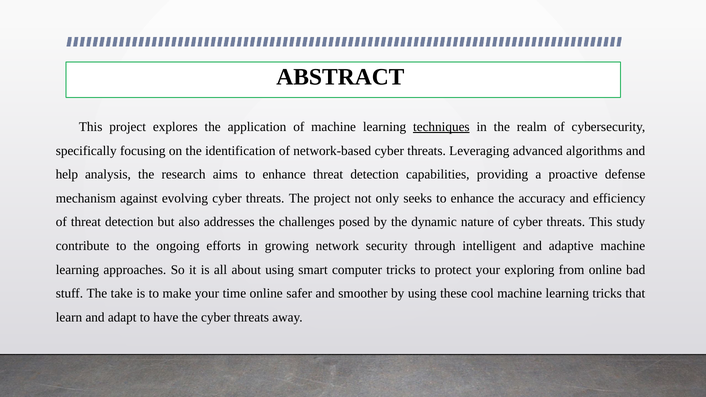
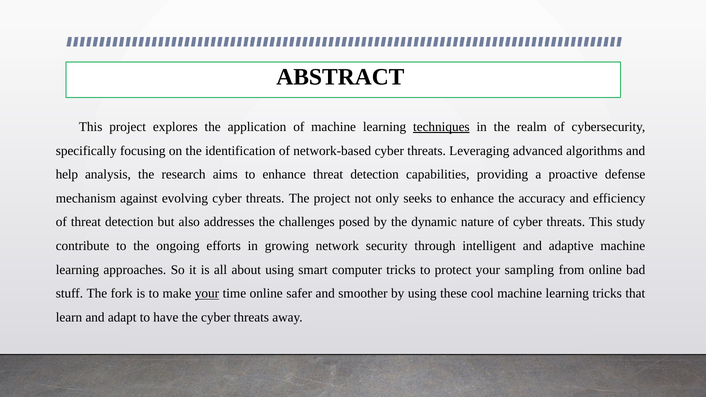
exploring: exploring -> sampling
take: take -> fork
your at (207, 294) underline: none -> present
